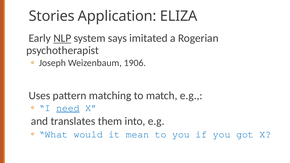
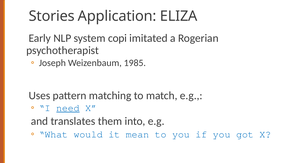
NLP underline: present -> none
says: says -> copi
1906: 1906 -> 1985
